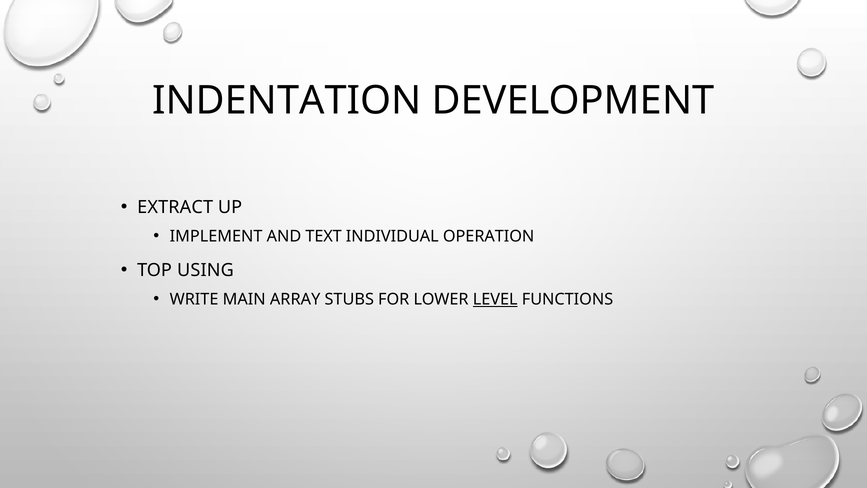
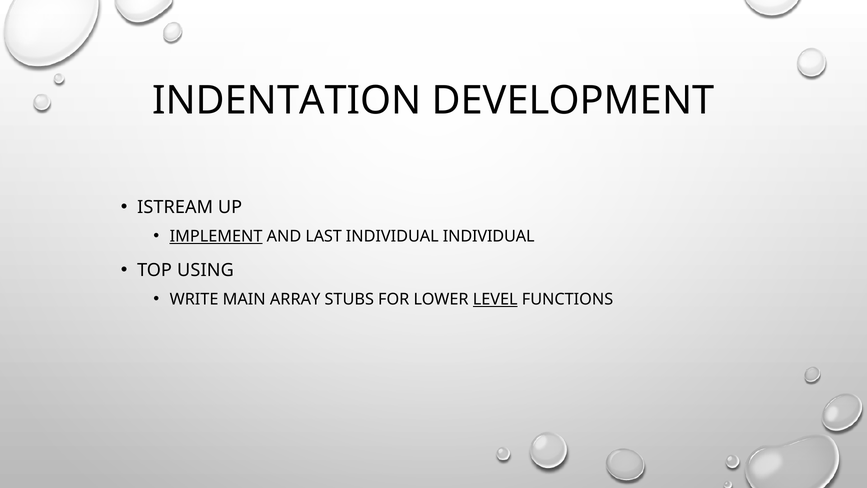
EXTRACT: EXTRACT -> ISTREAM
IMPLEMENT underline: none -> present
TEXT: TEXT -> LAST
INDIVIDUAL OPERATION: OPERATION -> INDIVIDUAL
